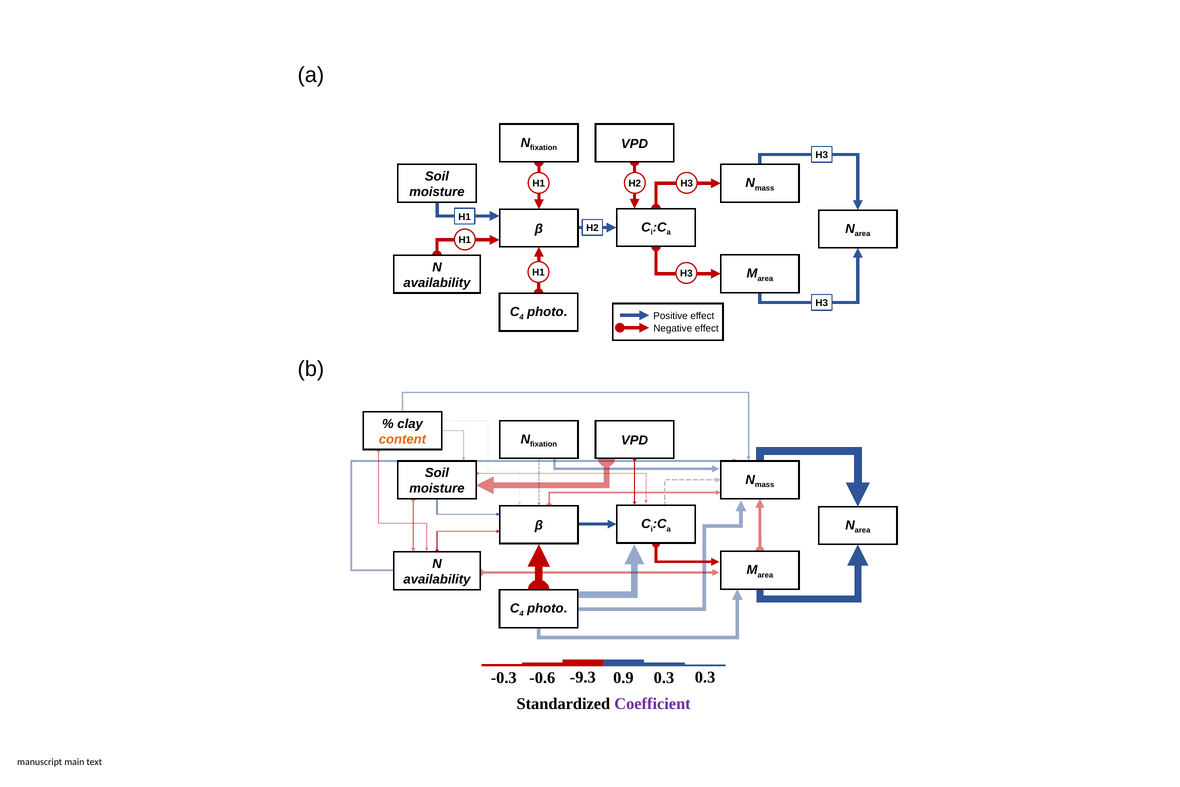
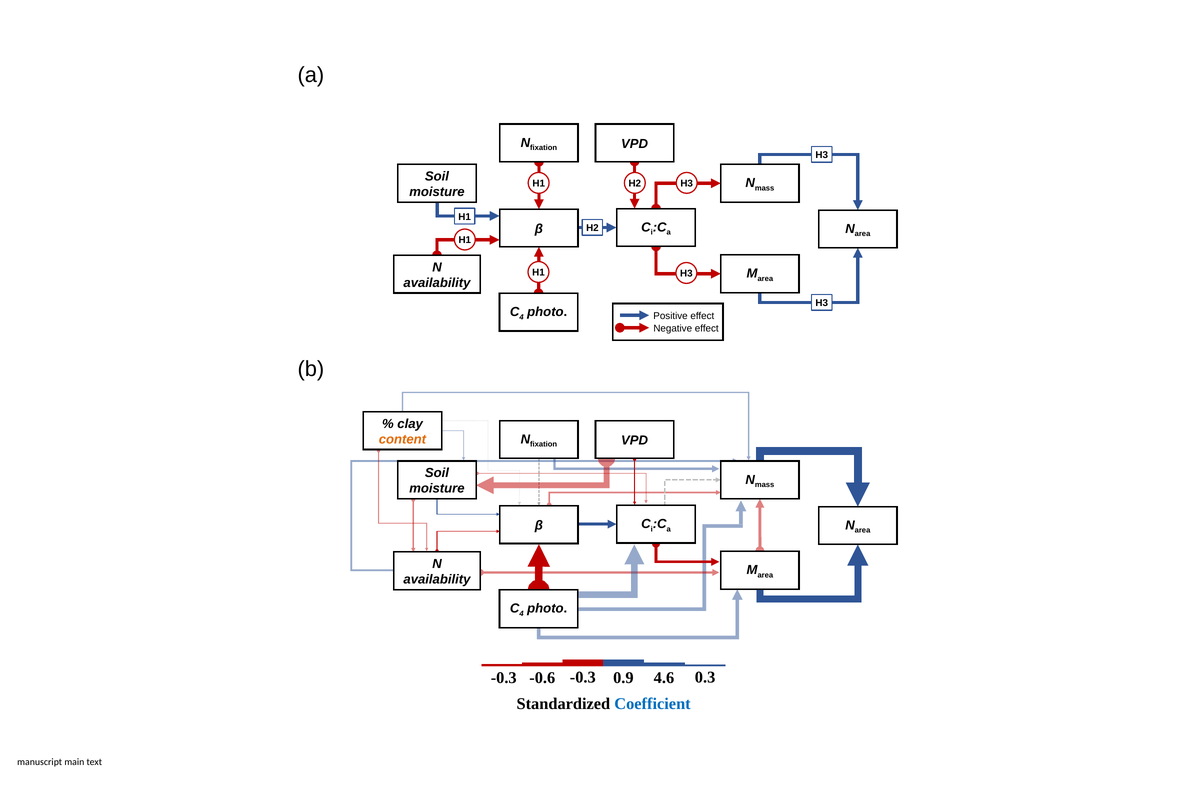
-9.3 at (583, 677): -9.3 -> -0.3
-0.6 0.3: 0.3 -> 4.6
Coefficient colour: purple -> blue
